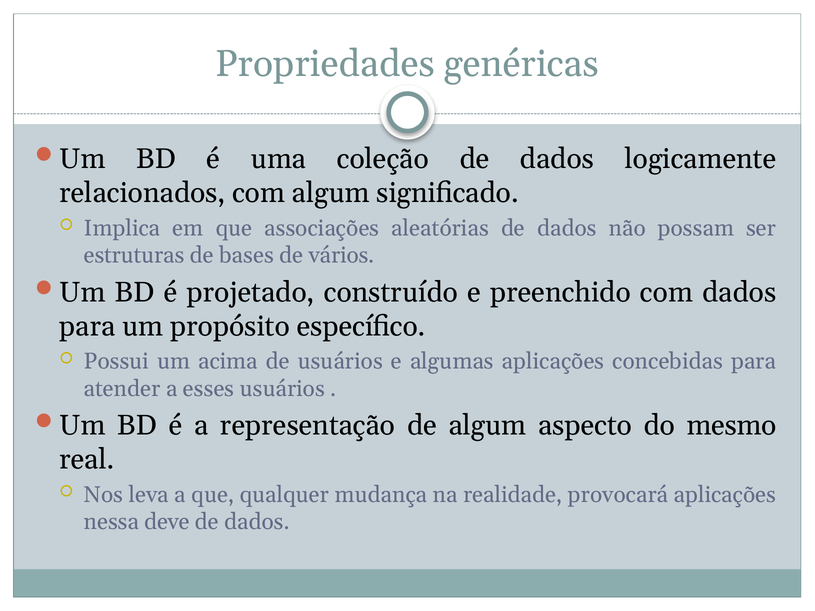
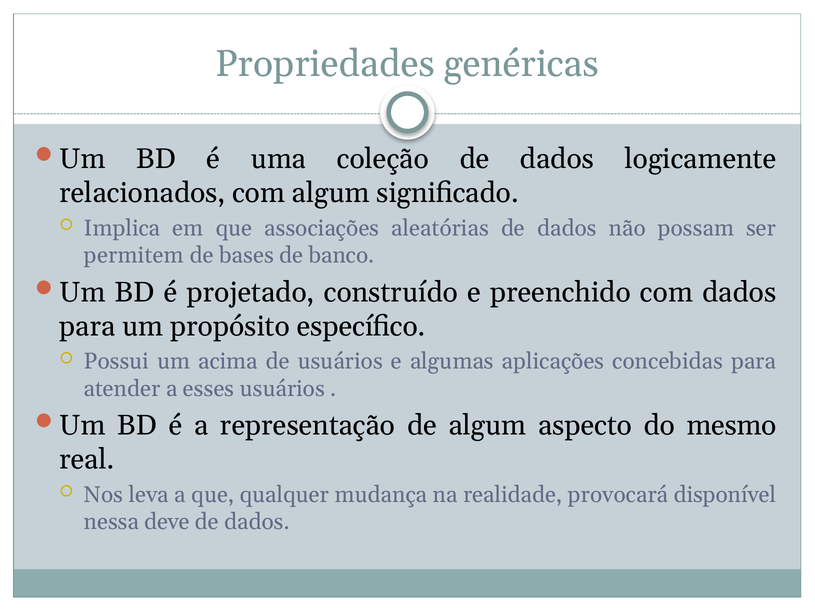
estruturas: estruturas -> permitem
vários: vários -> banco
provocará aplicações: aplicações -> disponível
